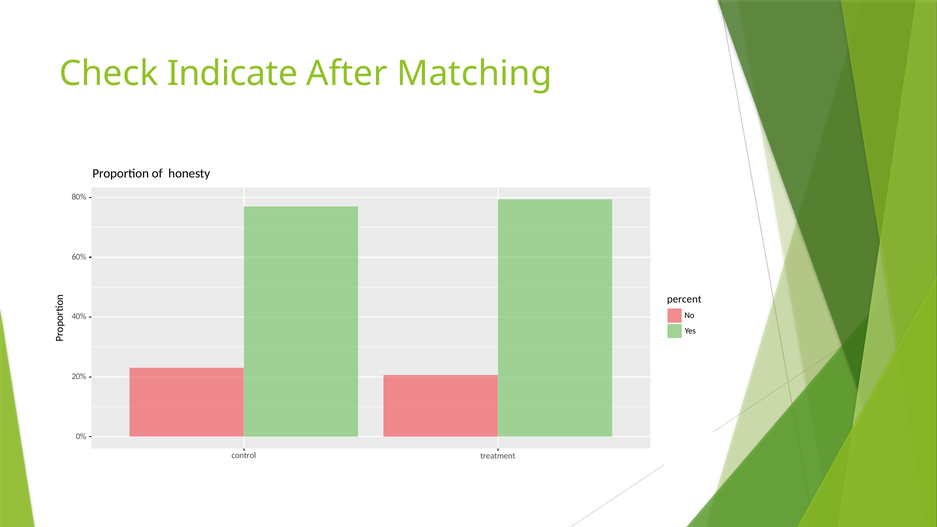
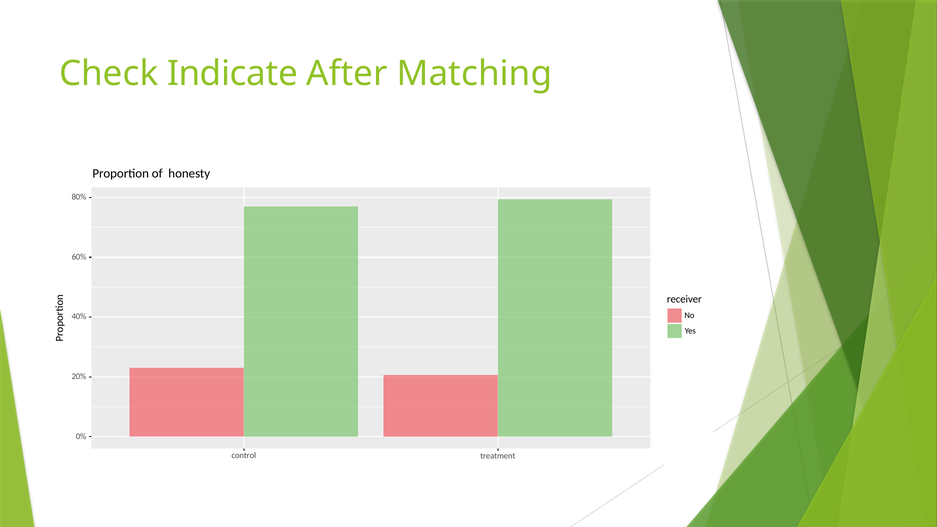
percent: percent -> receiver
